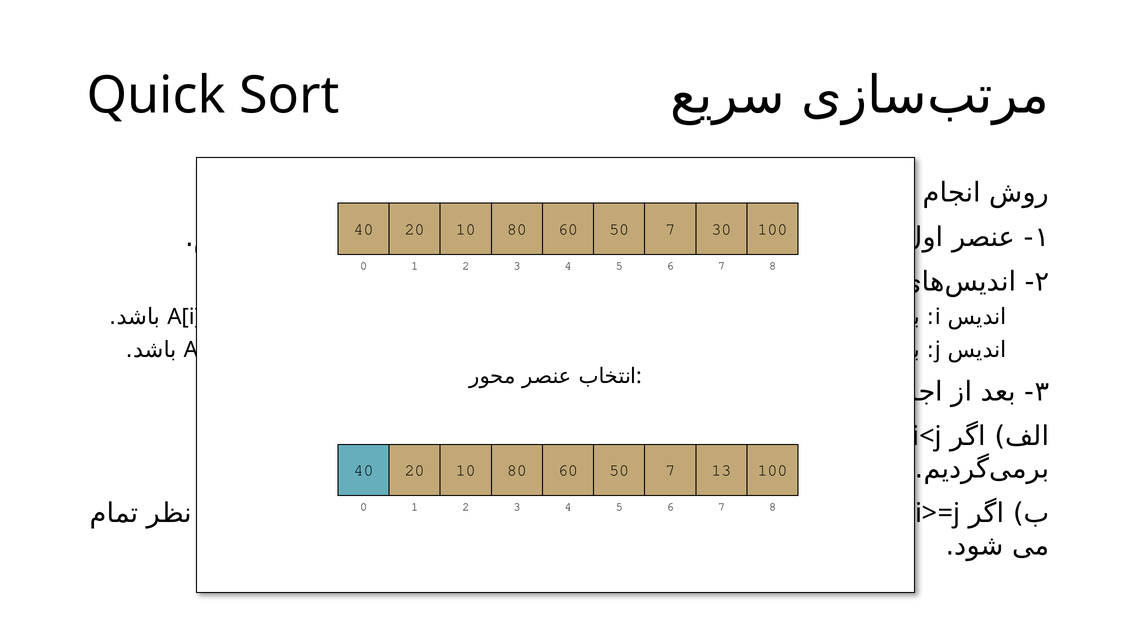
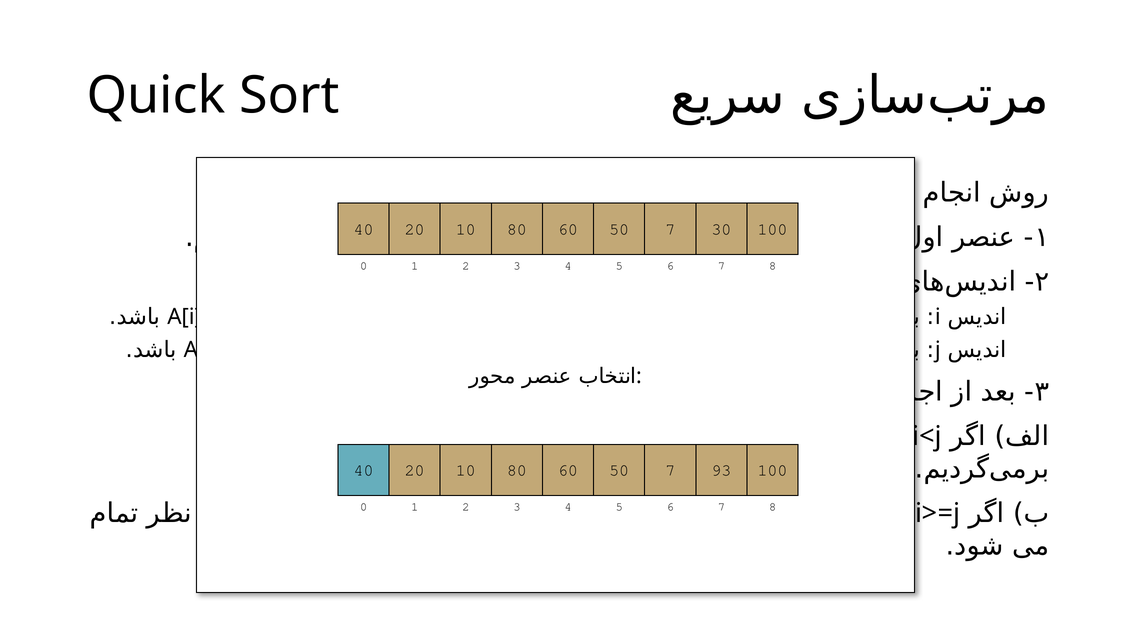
13: 13 -> 93
